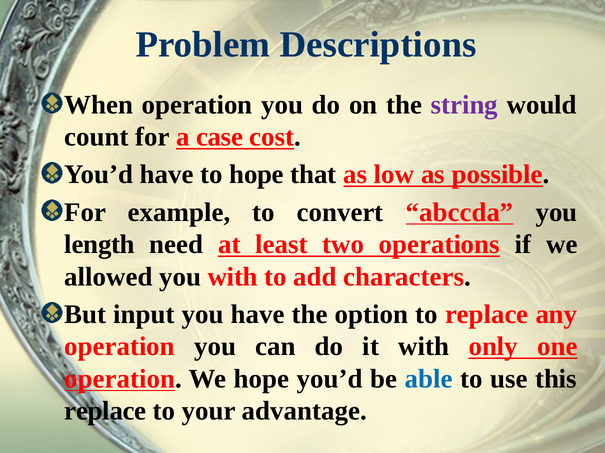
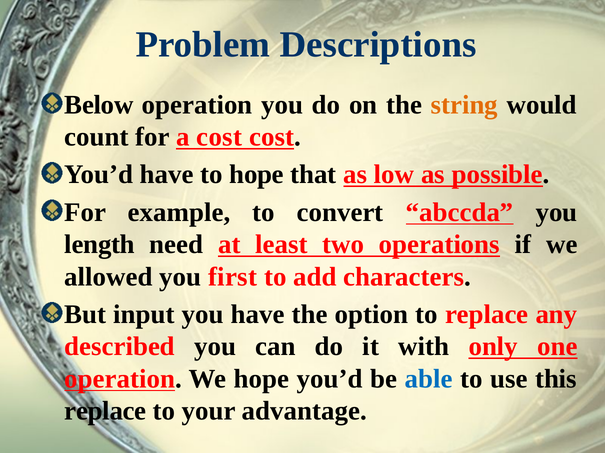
When: When -> Below
string colour: purple -> orange
a case: case -> cost
you with: with -> first
operation at (120, 347): operation -> described
